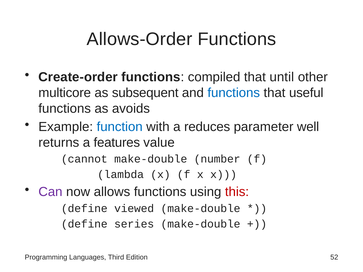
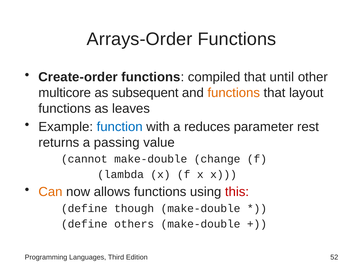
Allows-Order: Allows-Order -> Arrays-Order
functions at (234, 93) colour: blue -> orange
useful: useful -> layout
avoids: avoids -> leaves
well: well -> rest
features: features -> passing
number: number -> change
Can colour: purple -> orange
viewed: viewed -> though
series: series -> others
